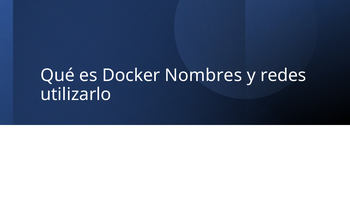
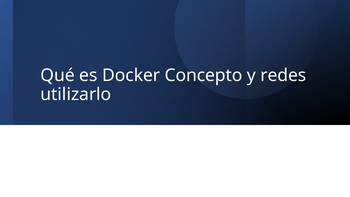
Nombres: Nombres -> Concepto
